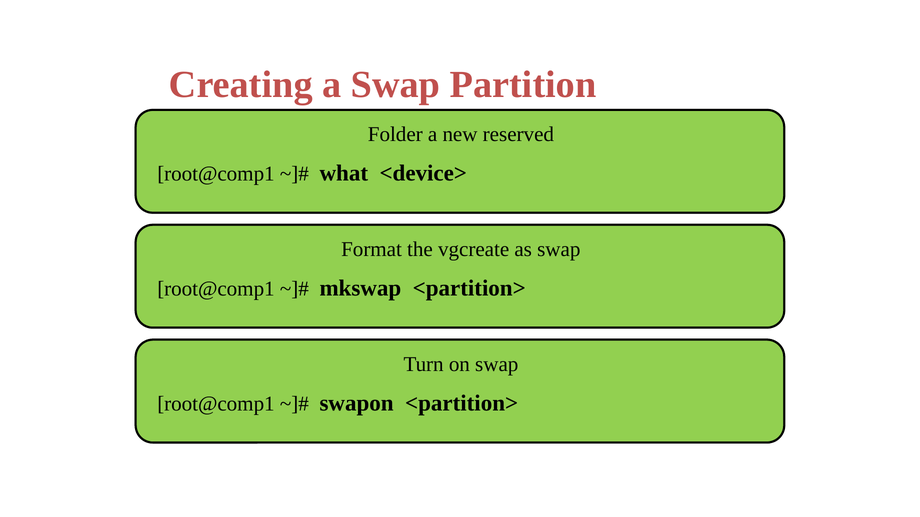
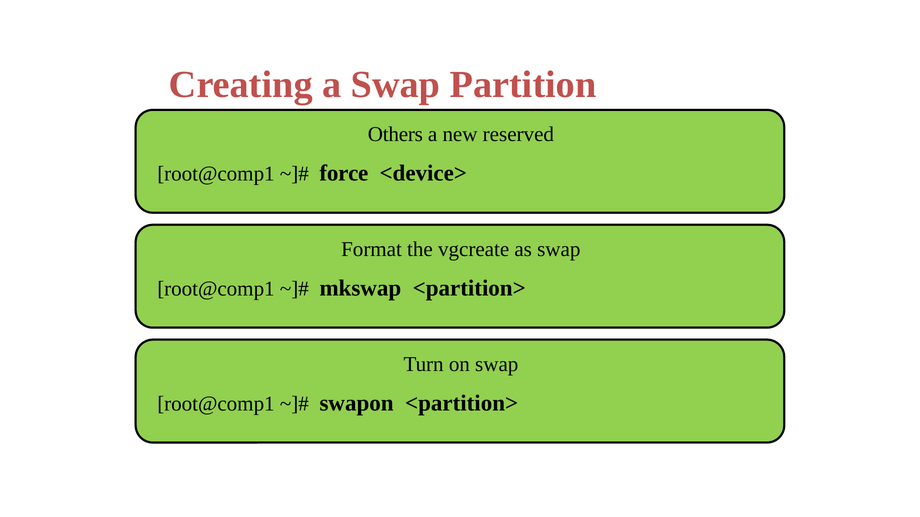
Folder: Folder -> Others
what: what -> force
